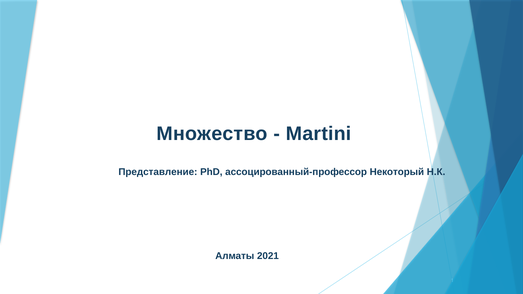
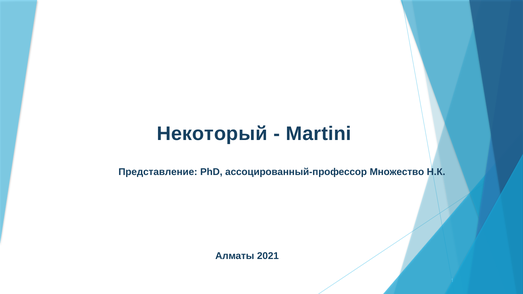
Множество: Множество -> Некоторый
Некоторый: Некоторый -> Множество
